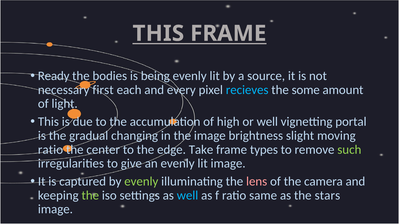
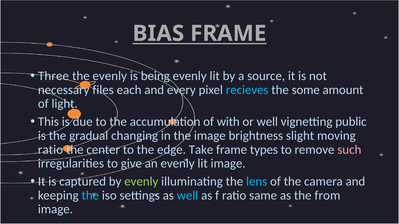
THIS at (158, 33): THIS -> BIAS
Ready: Ready -> Three
the bodies: bodies -> evenly
first: first -> files
high: high -> with
portal: portal -> public
such colour: light green -> pink
lens colour: pink -> light blue
the at (90, 196) colour: light green -> light blue
stars: stars -> from
